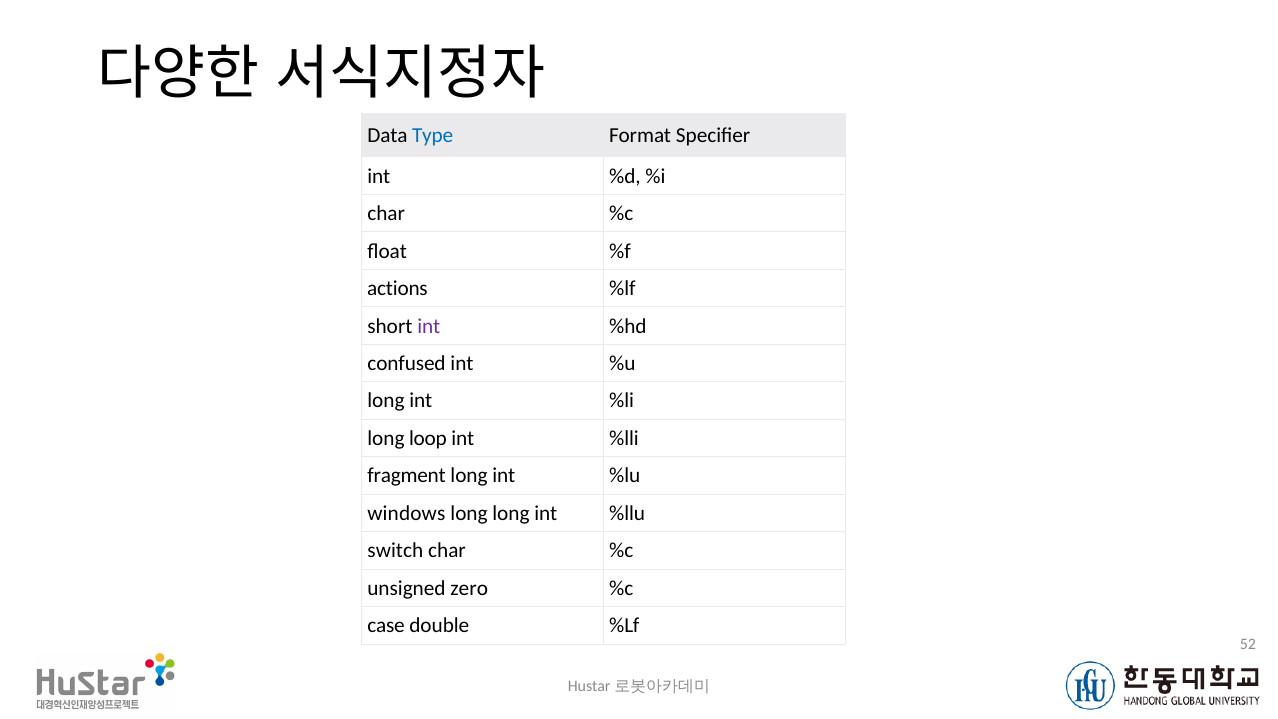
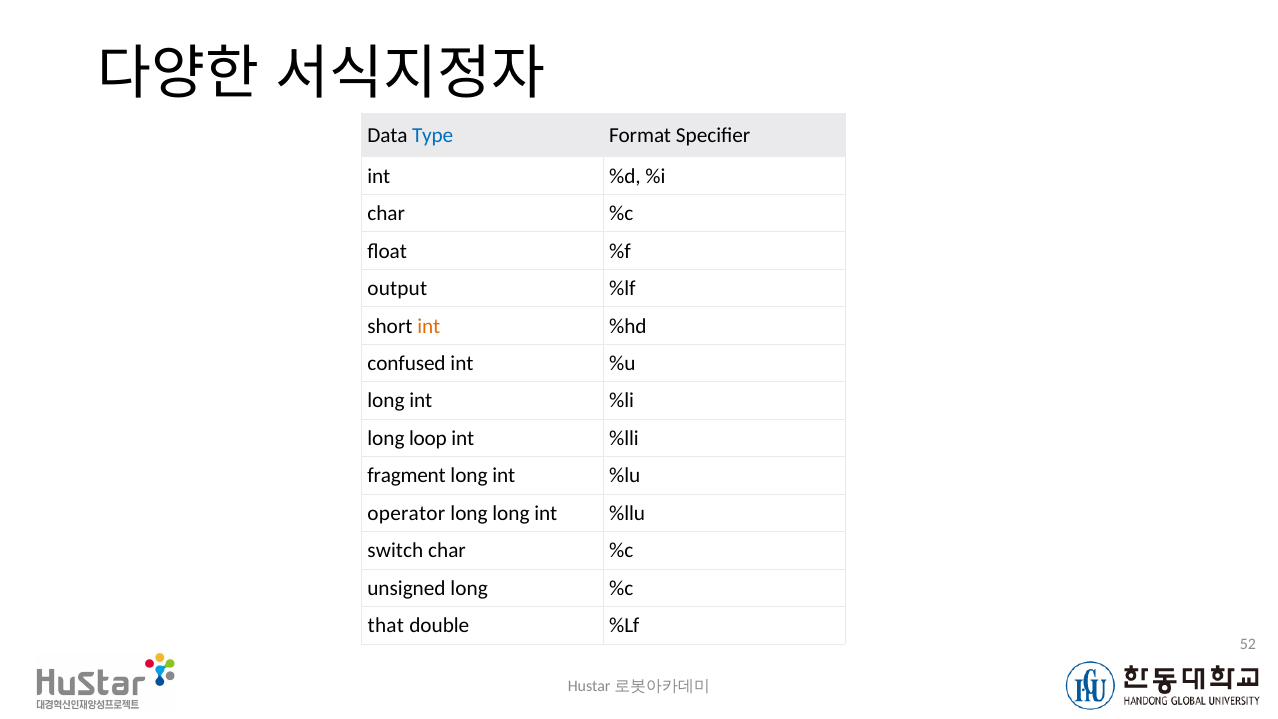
actions: actions -> output
int at (429, 326) colour: purple -> orange
windows: windows -> operator
unsigned zero: zero -> long
case: case -> that
